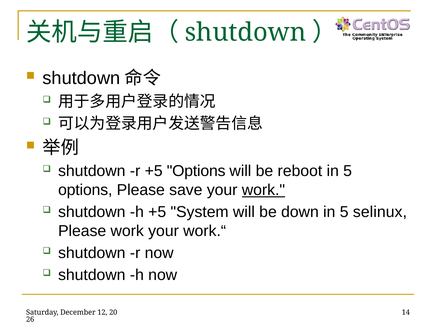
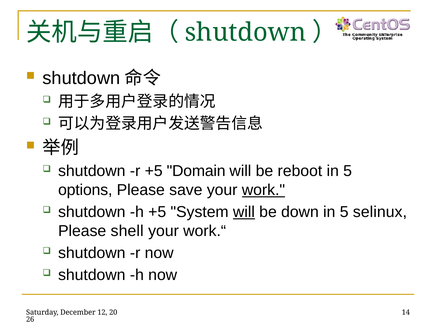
+5 Options: Options -> Domain
will at (244, 212) underline: none -> present
Please work: work -> shell
